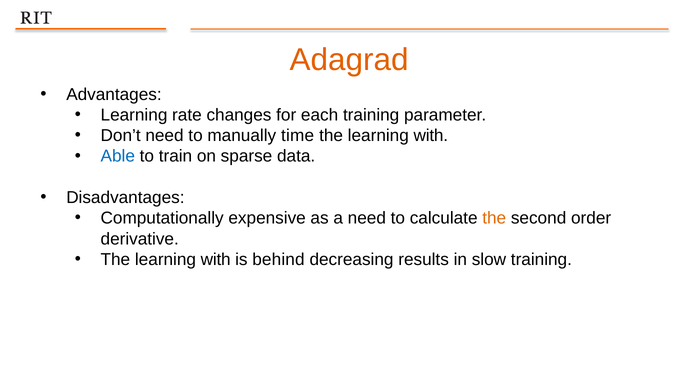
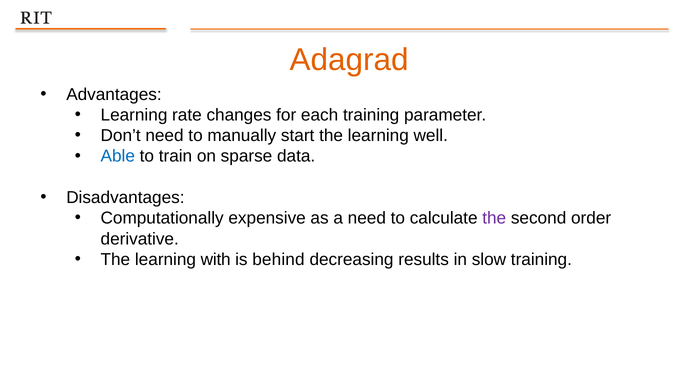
time: time -> start
with at (431, 135): with -> well
the at (494, 218) colour: orange -> purple
